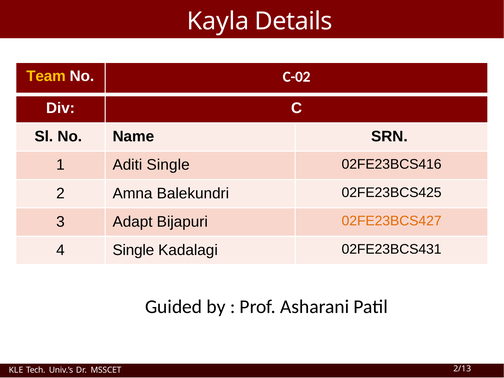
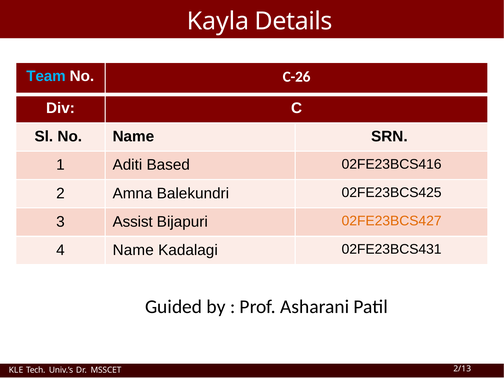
Team colour: yellow -> light blue
C-02: C-02 -> C-26
Aditi Single: Single -> Based
Adapt: Adapt -> Assist
4 Single: Single -> Name
